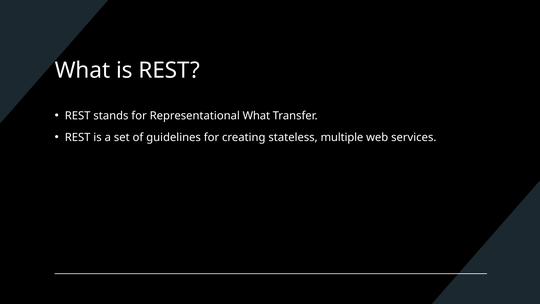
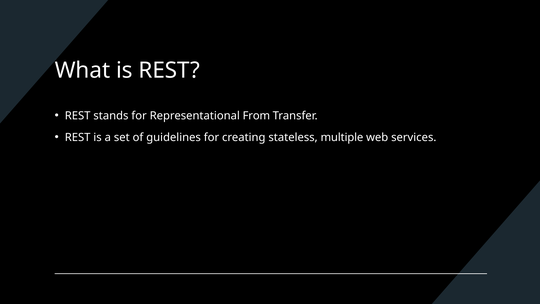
Representational What: What -> From
